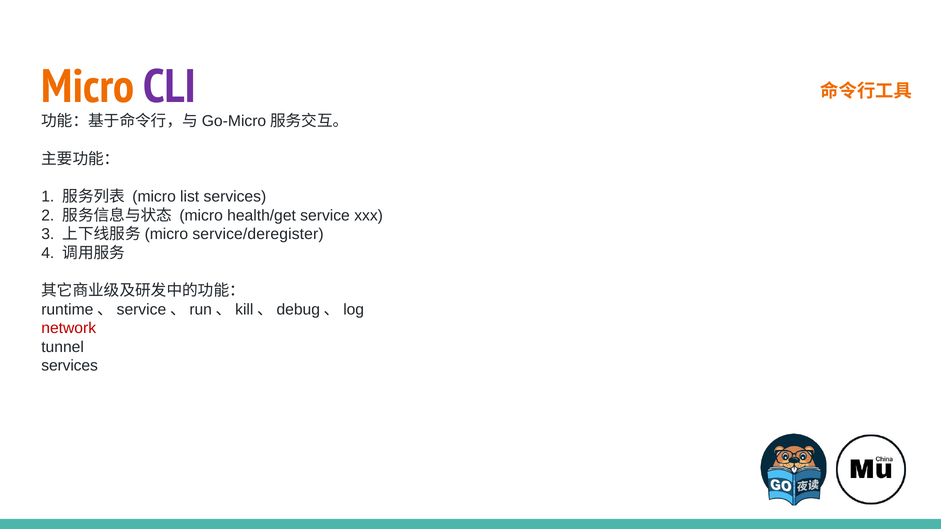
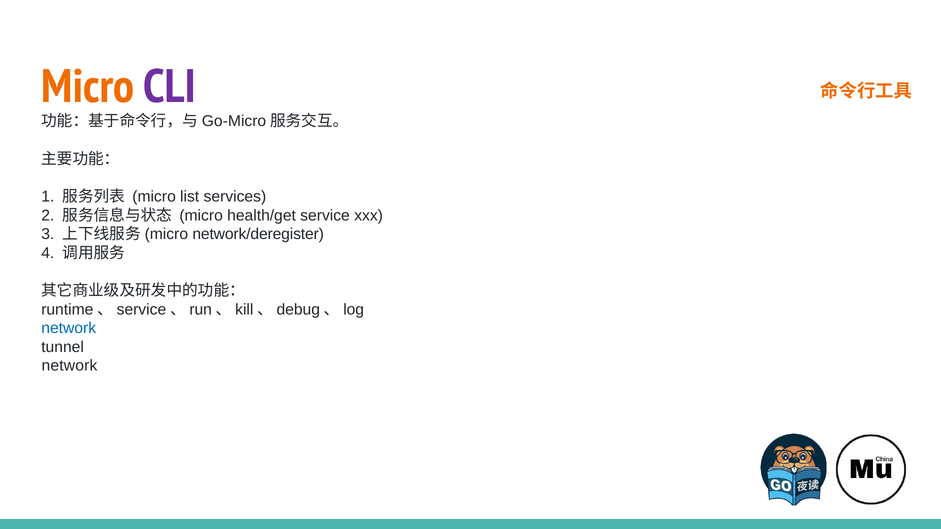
service/deregister: service/deregister -> network/deregister
network at (69, 328) colour: red -> blue
services at (70, 366): services -> network
